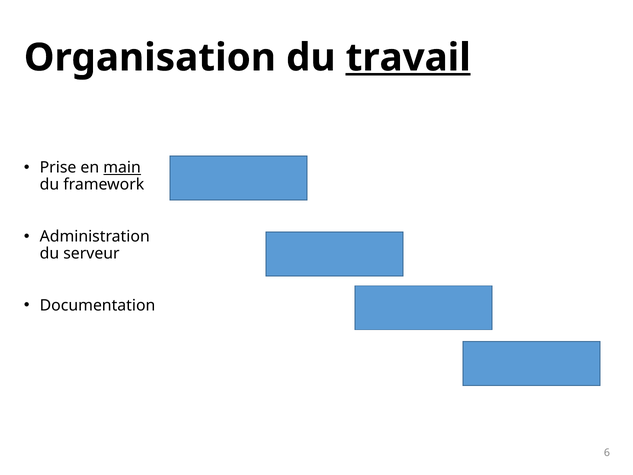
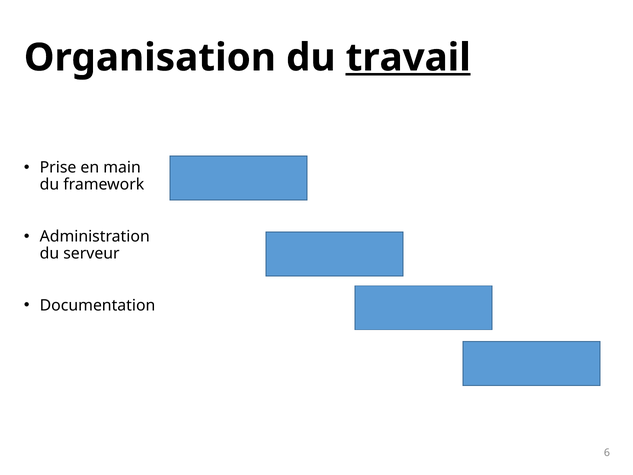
main underline: present -> none
